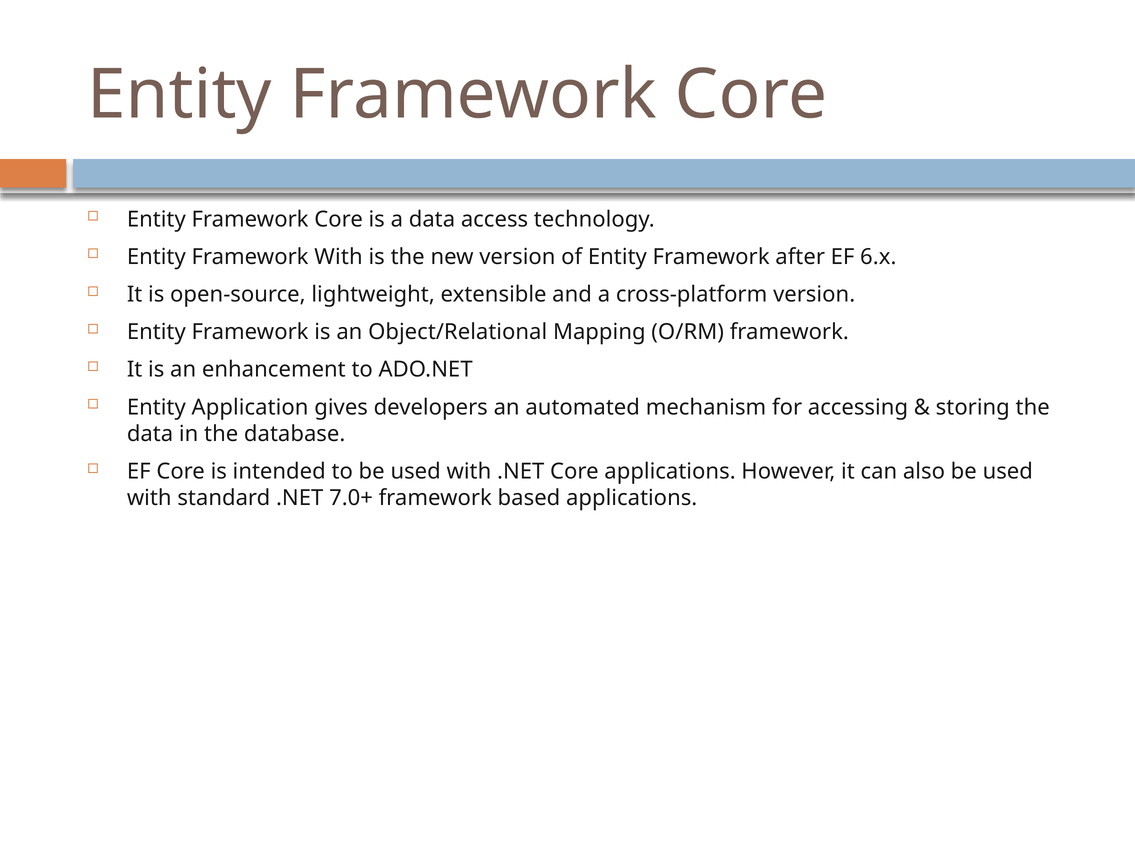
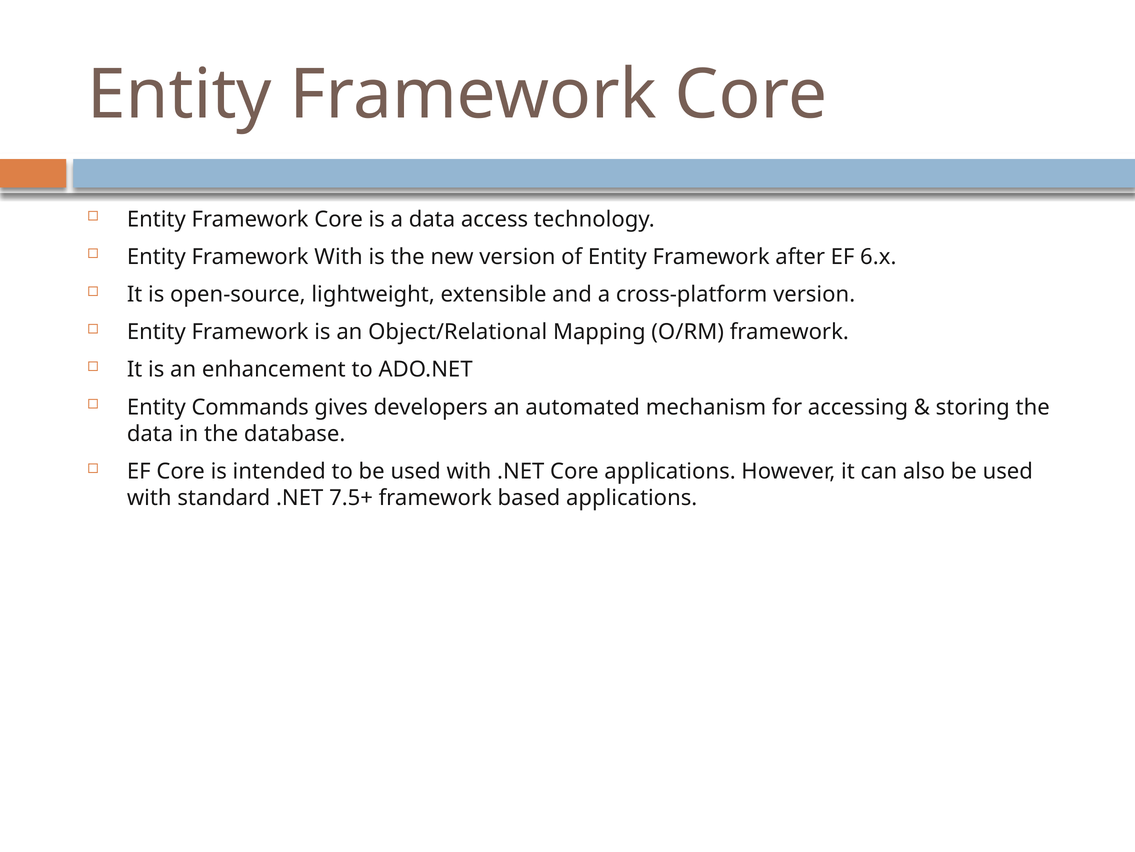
Application: Application -> Commands
7.0+: 7.0+ -> 7.5+
